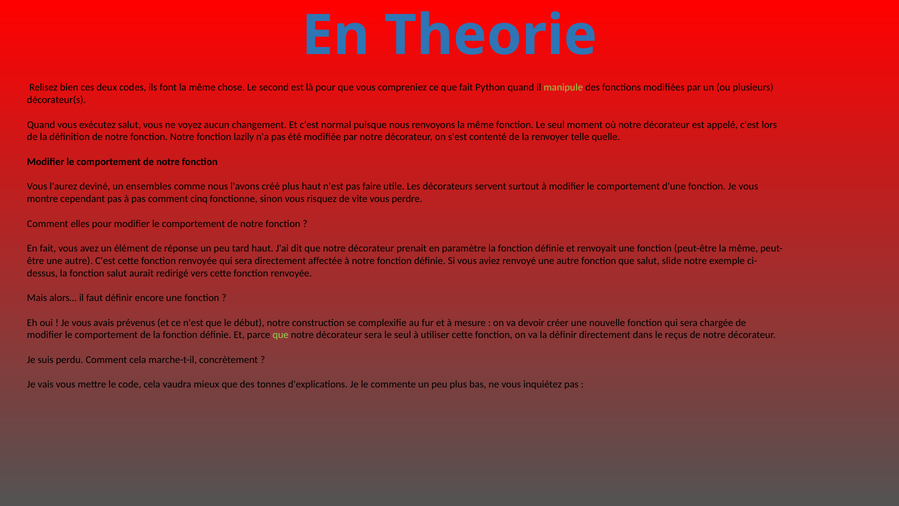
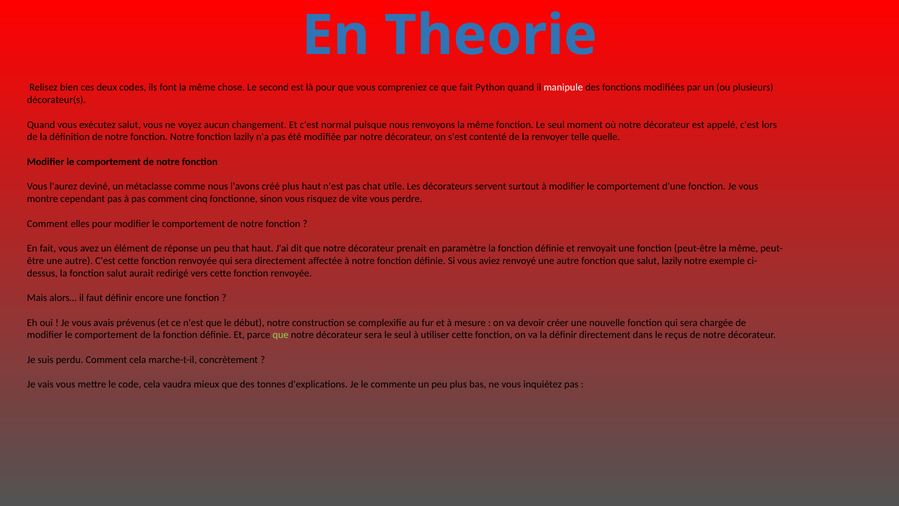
manipule colour: light green -> white
ensembles: ensembles -> métaclasse
faire: faire -> chat
tard: tard -> that
salut slide: slide -> lazily
